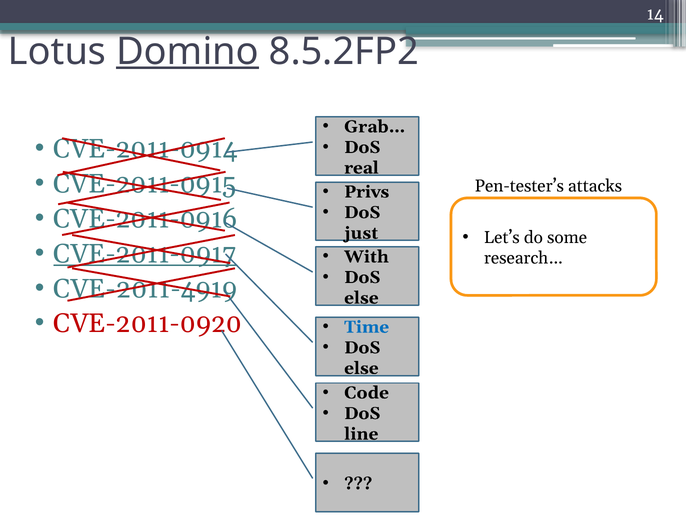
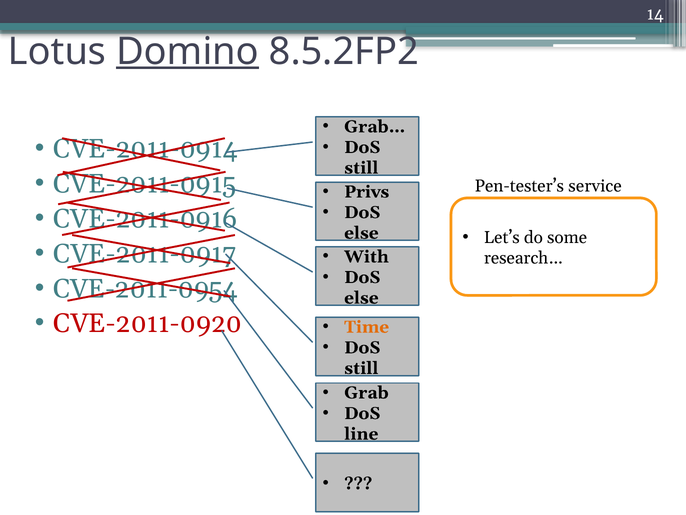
real at (361, 168): real -> still
attacks: attacks -> service
just at (361, 233): just -> else
CVE-2011-0917 underline: present -> none
CVE-2011-4919: CVE-2011-4919 -> CVE-2011-0954
Time colour: blue -> orange
else at (361, 368): else -> still
Code: Code -> Grab
